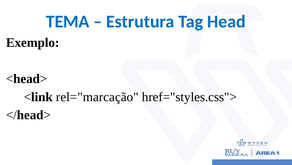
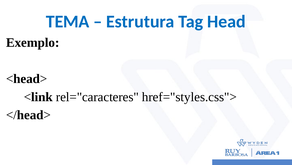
rel="marcação: rel="marcação -> rel="caracteres
